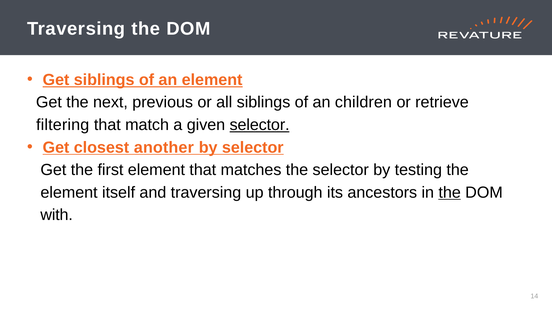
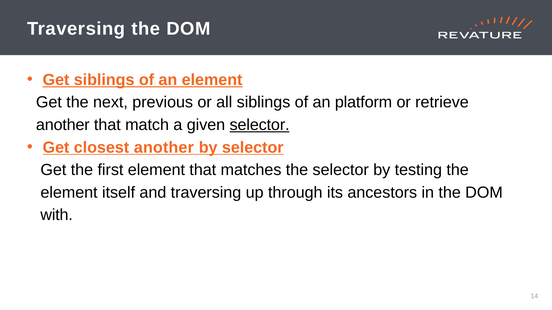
children: children -> platform
filtering at (63, 125): filtering -> another
the at (450, 193) underline: present -> none
